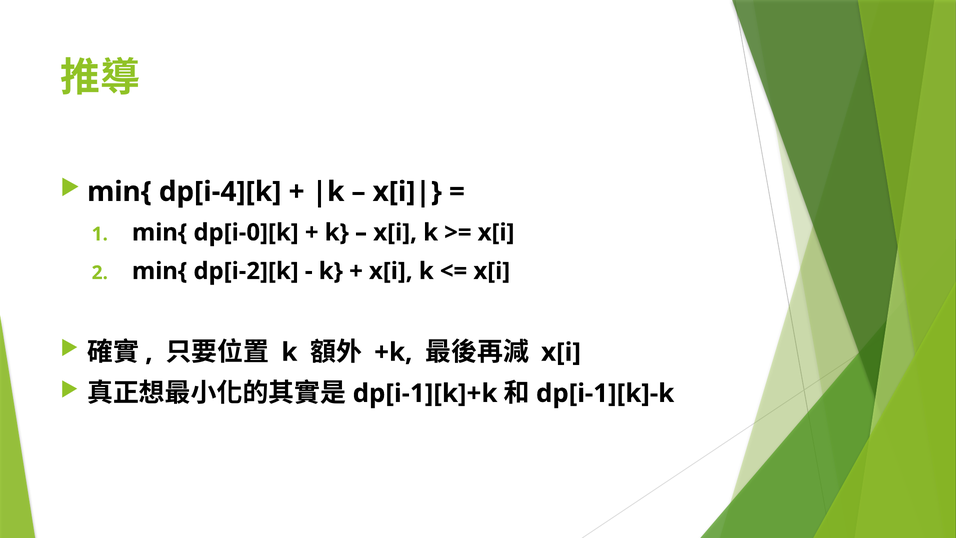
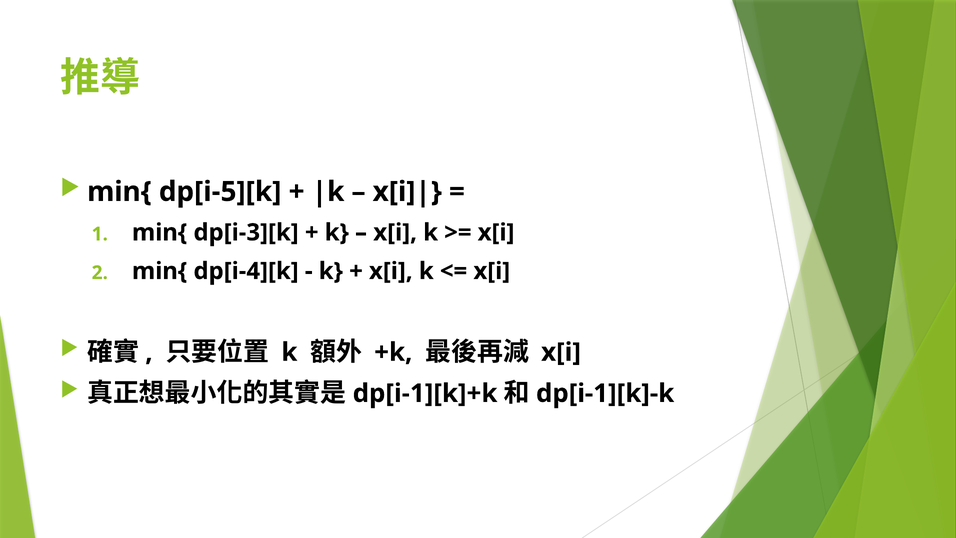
dp[i-4][k: dp[i-4][k -> dp[i-5][k
dp[i-0][k: dp[i-0][k -> dp[i-3][k
dp[i-2][k: dp[i-2][k -> dp[i-4][k
